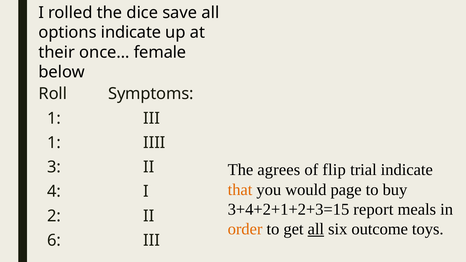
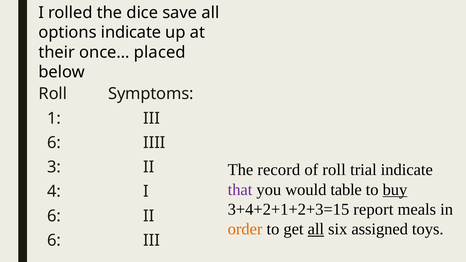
female: female -> placed
1 at (54, 143): 1 -> 6
agrees: agrees -> record
of flip: flip -> roll
that colour: orange -> purple
page: page -> table
buy underline: none -> present
2 at (54, 216): 2 -> 6
outcome: outcome -> assigned
